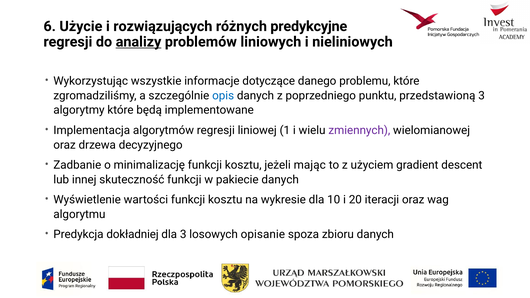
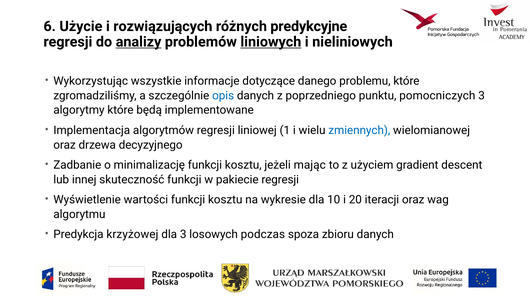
liniowych underline: none -> present
przedstawioną: przedstawioną -> pomocniczych
zmiennych colour: purple -> blue
pakiecie danych: danych -> regresji
dokładniej: dokładniej -> krzyżowej
opisanie: opisanie -> podczas
